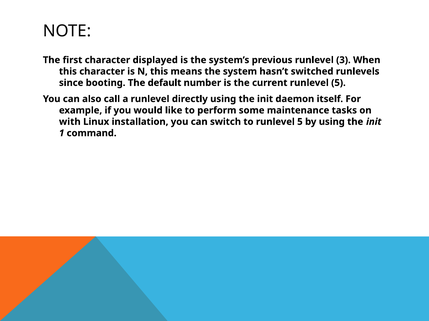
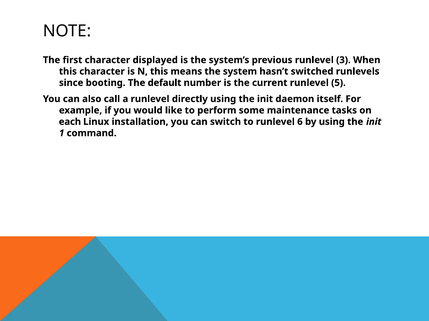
with: with -> each
to runlevel 5: 5 -> 6
